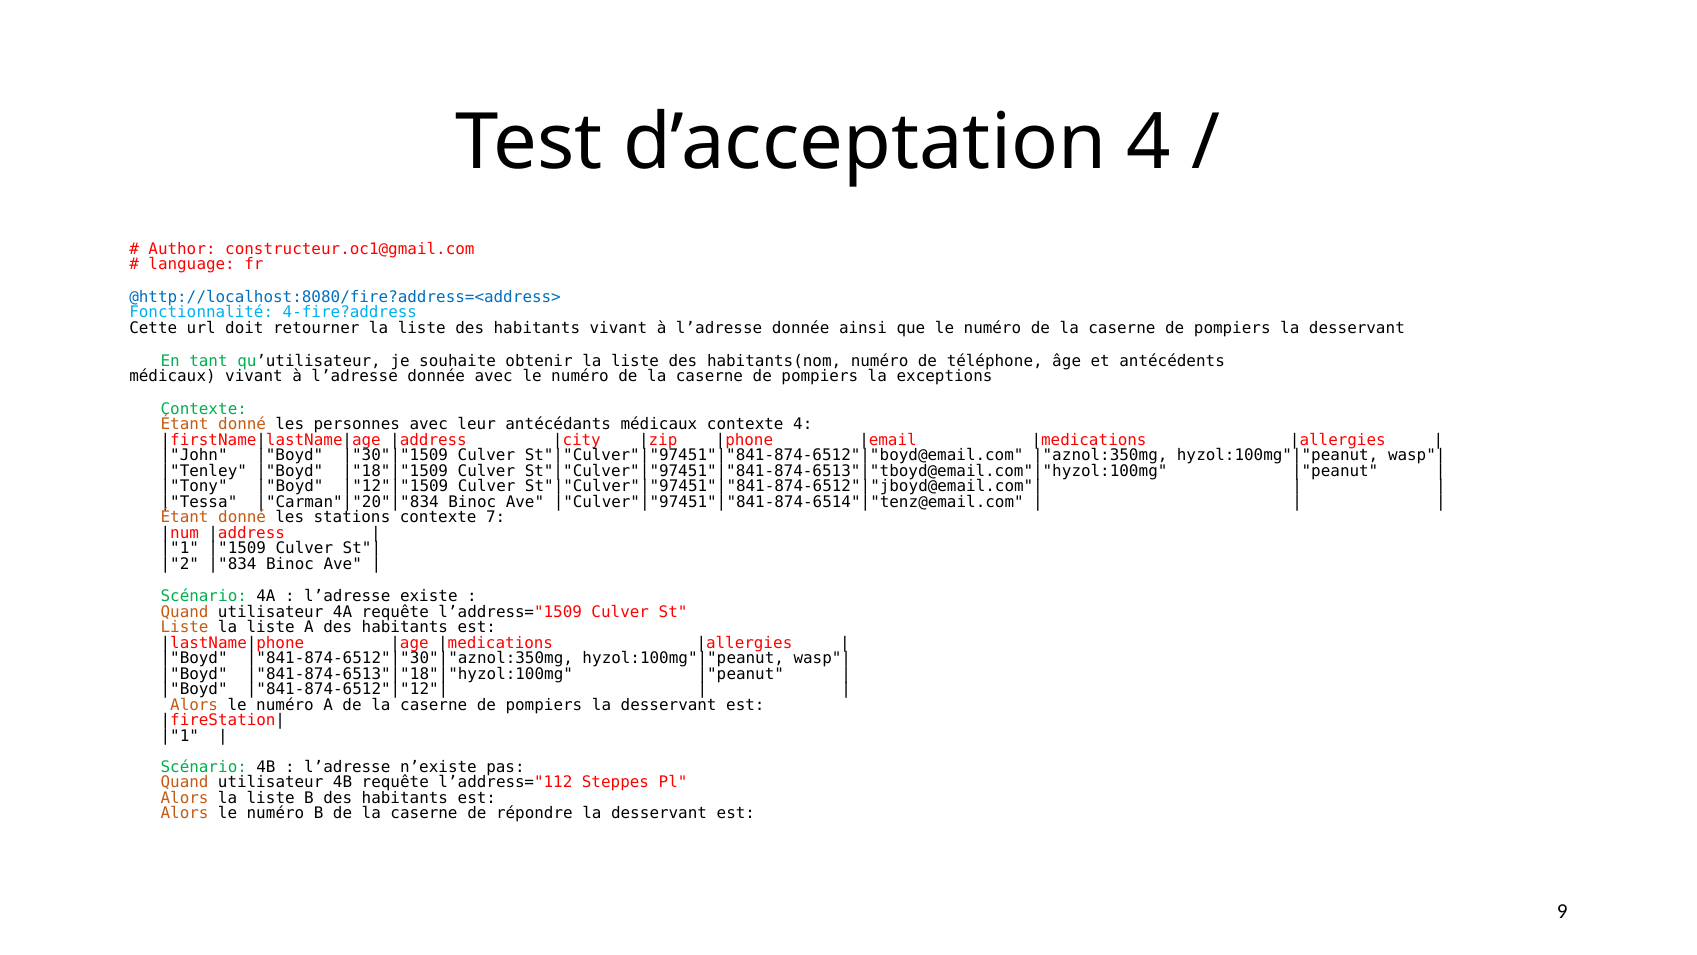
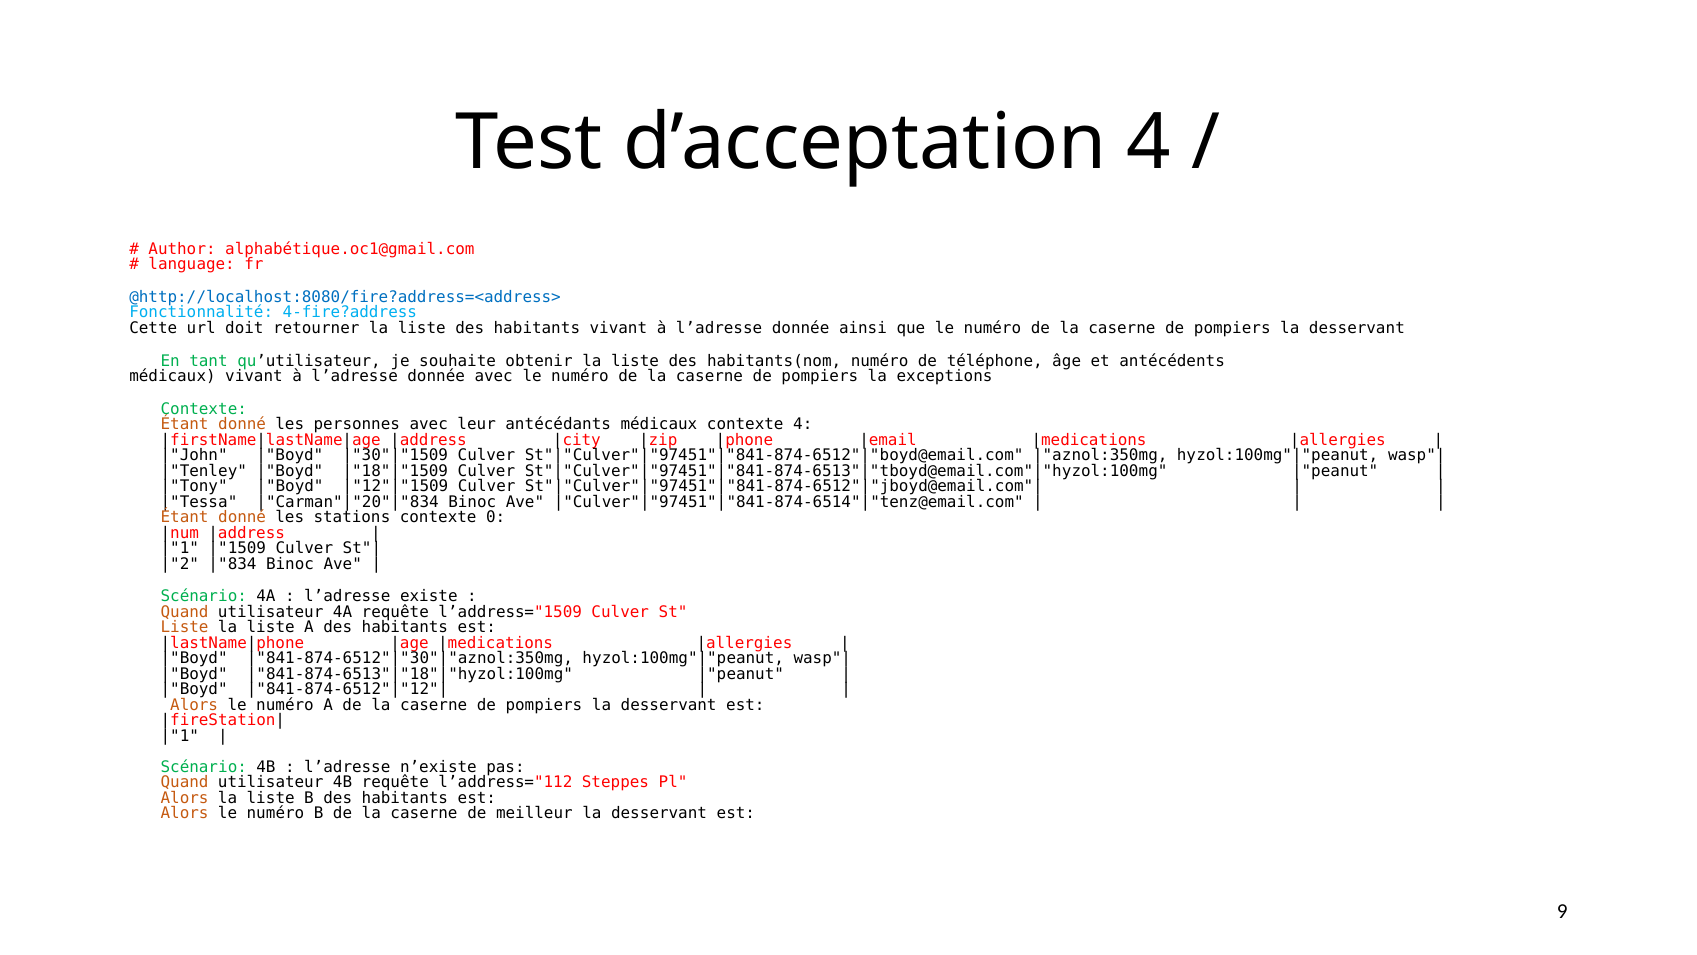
constructeur.oc1@gmail.com: constructeur.oc1@gmail.com -> alphabétique.oc1@gmail.com
7: 7 -> 0
répondre: répondre -> meilleur
